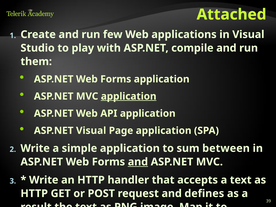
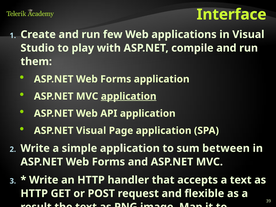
Attached: Attached -> Interface
and at (138, 162) underline: present -> none
defines: defines -> flexible
